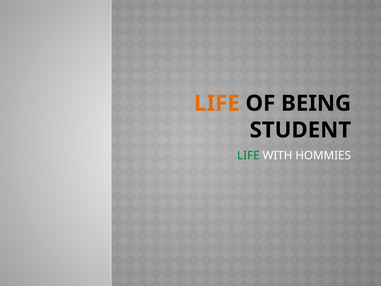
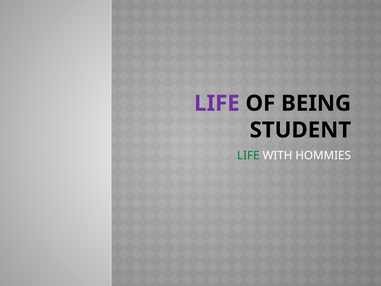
LIFE at (217, 103) colour: orange -> purple
